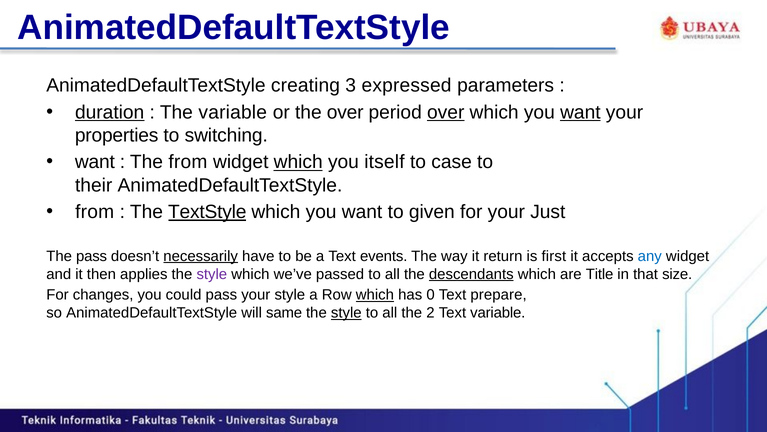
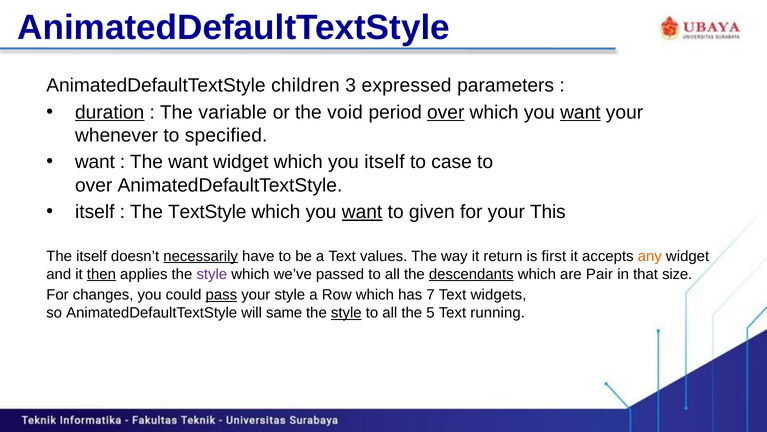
creating: creating -> children
the over: over -> void
properties: properties -> whenever
switching: switching -> specified
The from: from -> want
which at (298, 162) underline: present -> none
their at (94, 185): their -> over
from at (95, 212): from -> itself
TextStyle underline: present -> none
want at (362, 212) underline: none -> present
Just: Just -> This
The pass: pass -> itself
events: events -> values
any colour: blue -> orange
then underline: none -> present
Title: Title -> Pair
pass at (221, 295) underline: none -> present
which at (375, 295) underline: present -> none
0: 0 -> 7
prepare: prepare -> widgets
2: 2 -> 5
Text variable: variable -> running
